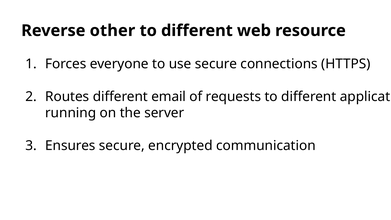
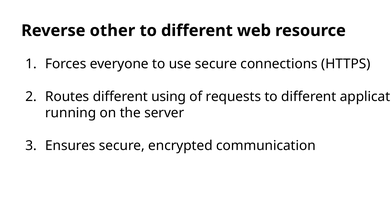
email: email -> using
